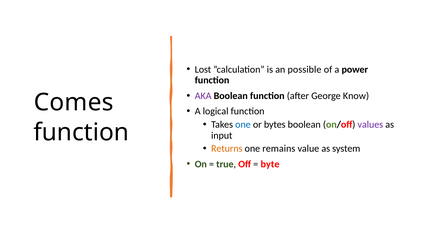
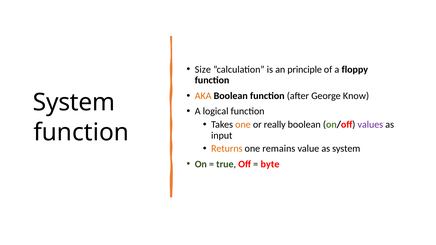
Lost: Lost -> Size
possible: possible -> principle
power: power -> floppy
AKA colour: purple -> orange
Comes at (74, 103): Comes -> System
one at (243, 125) colour: blue -> orange
bytes: bytes -> really
